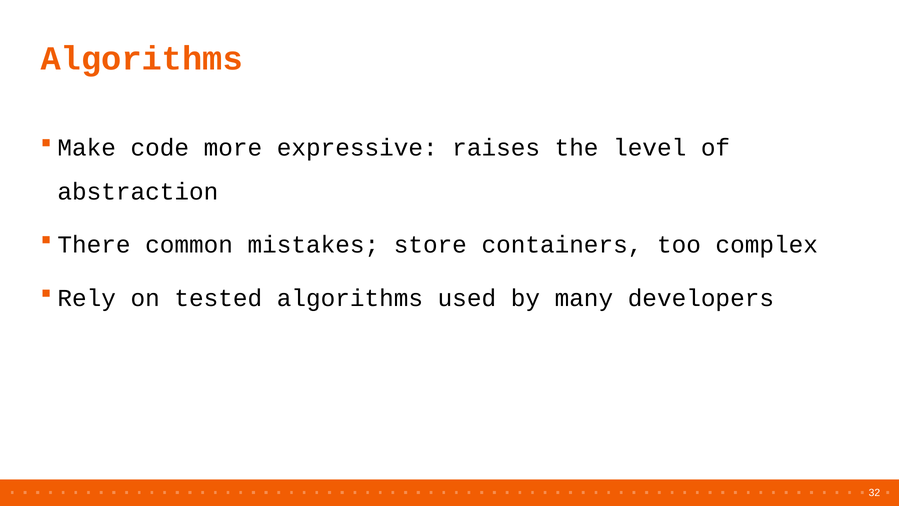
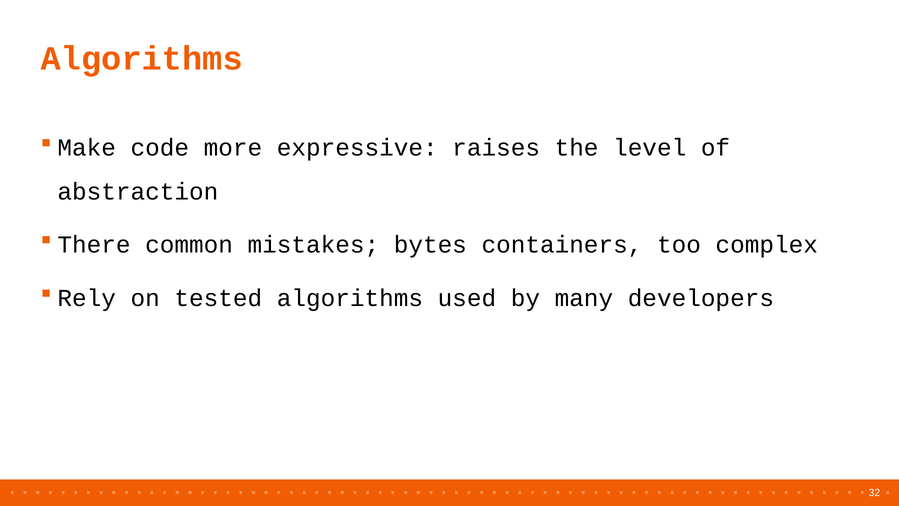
store: store -> bytes
